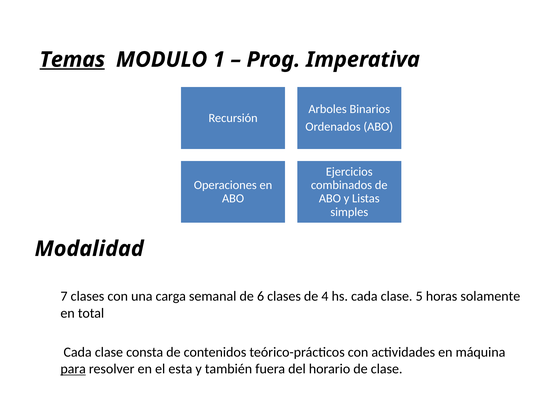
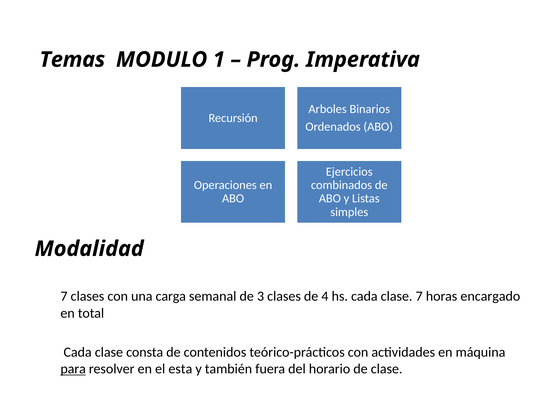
Temas underline: present -> none
6: 6 -> 3
clase 5: 5 -> 7
solamente: solamente -> encargado
